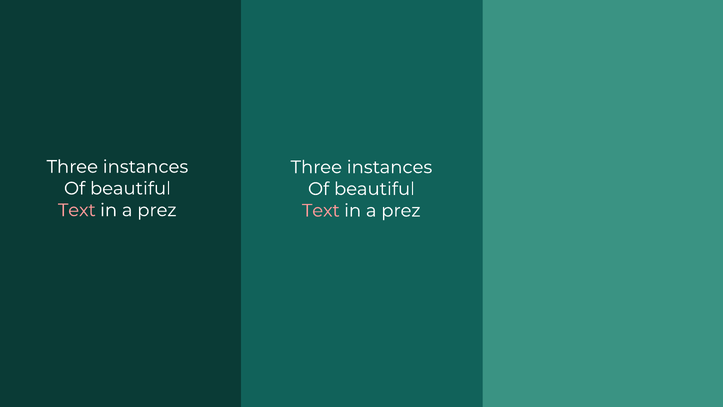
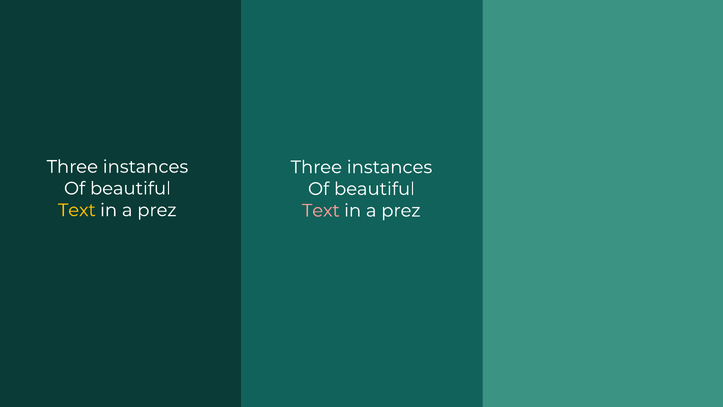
Text at (77, 210) colour: pink -> yellow
